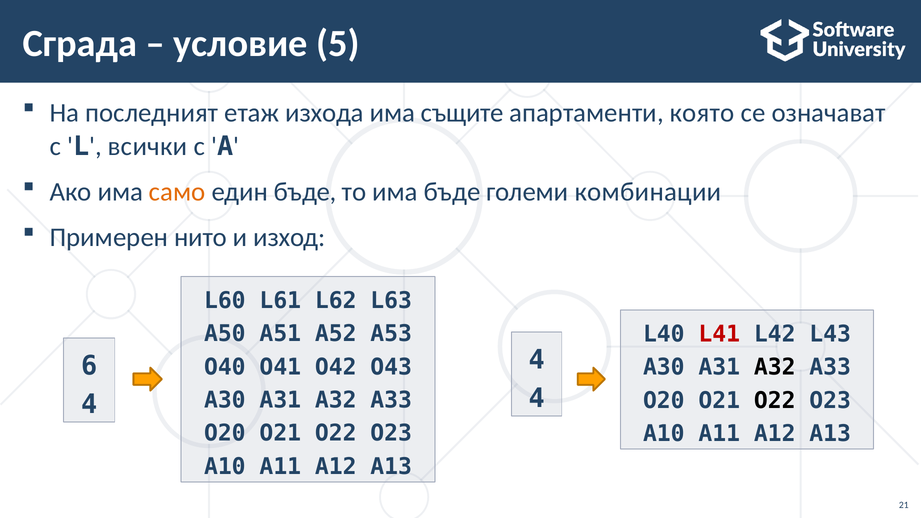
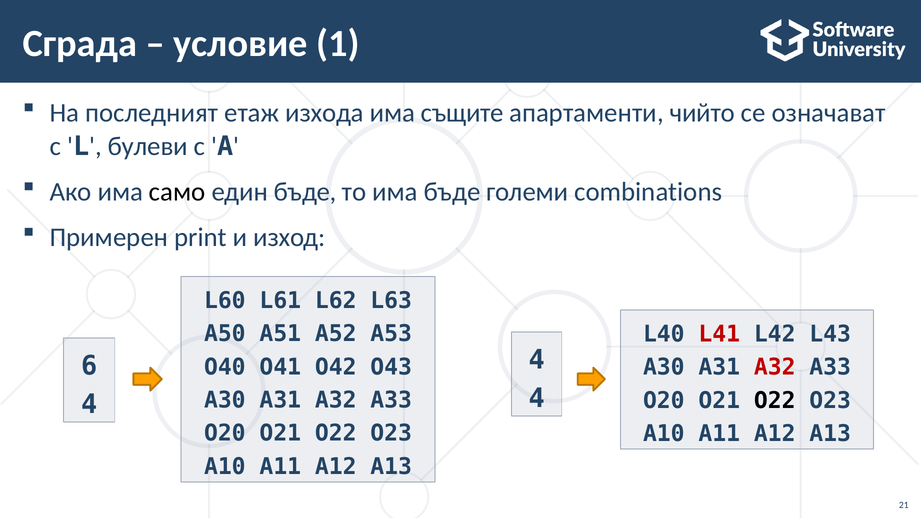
5: 5 -> 1
която: която -> чийто
всички: всички -> булеви
само colour: orange -> black
комбинации: комбинации -> combinations
нито: нито -> print
A32 at (775, 367) colour: black -> red
